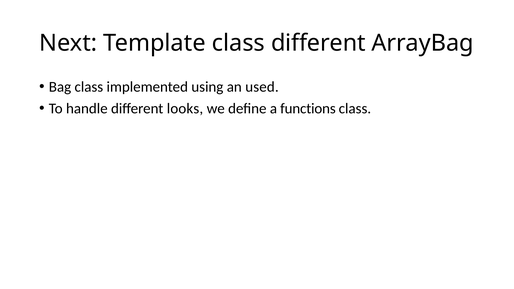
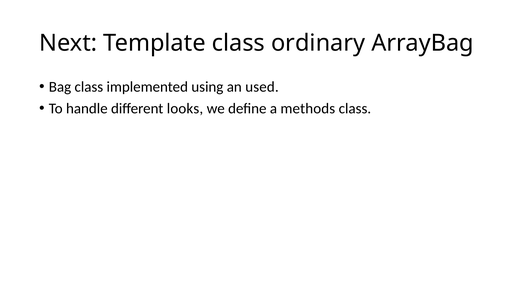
class different: different -> ordinary
functions: functions -> methods
